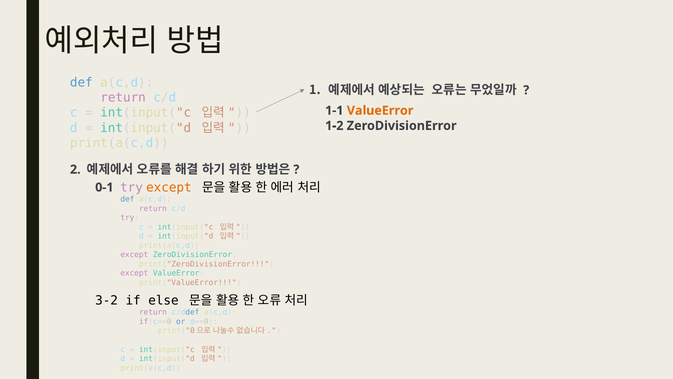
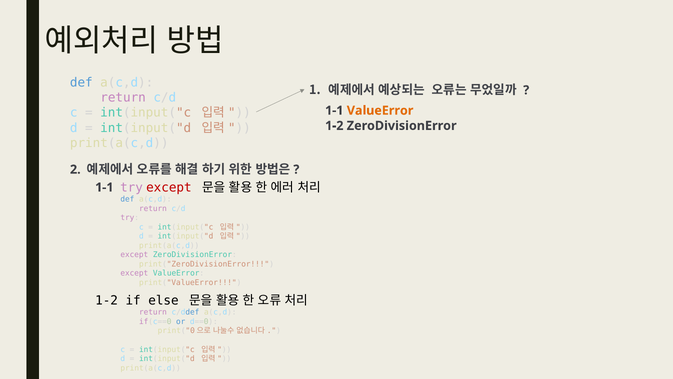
0-1 at (104, 187): 0-1 -> 1-1
except at (169, 187) colour: orange -> red
3-2 at (107, 300): 3-2 -> 1-2
